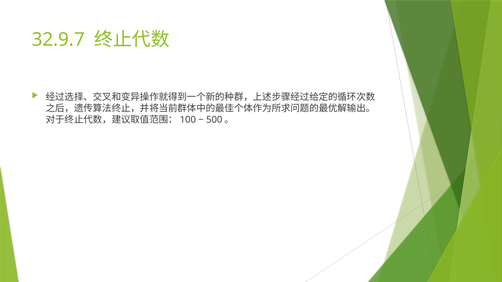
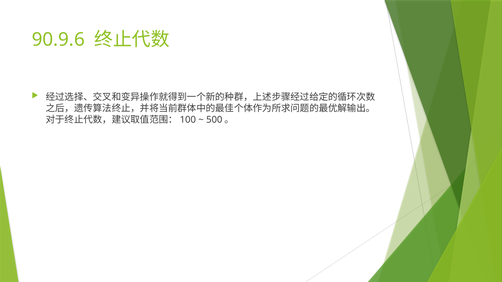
32.9.7: 32.9.7 -> 90.9.6
